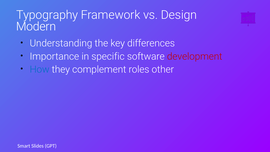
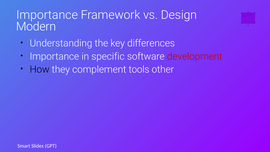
Typography at (47, 15): Typography -> Importance
How colour: blue -> black
roles: roles -> tools
